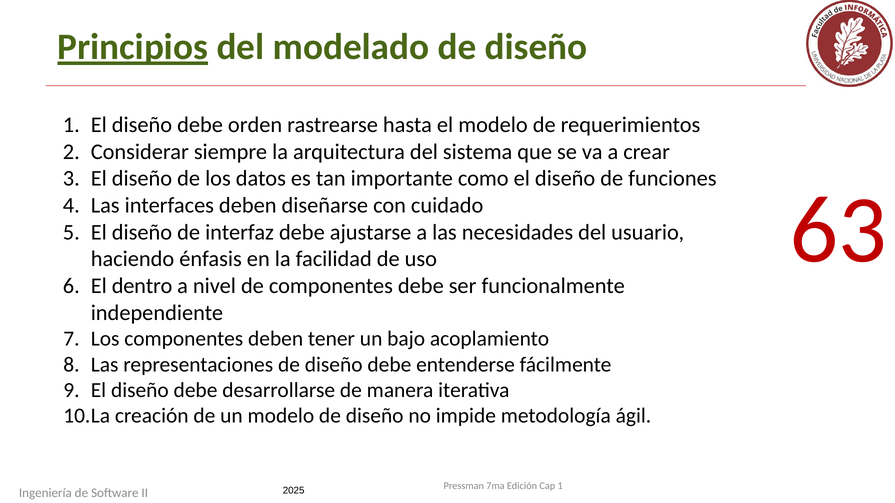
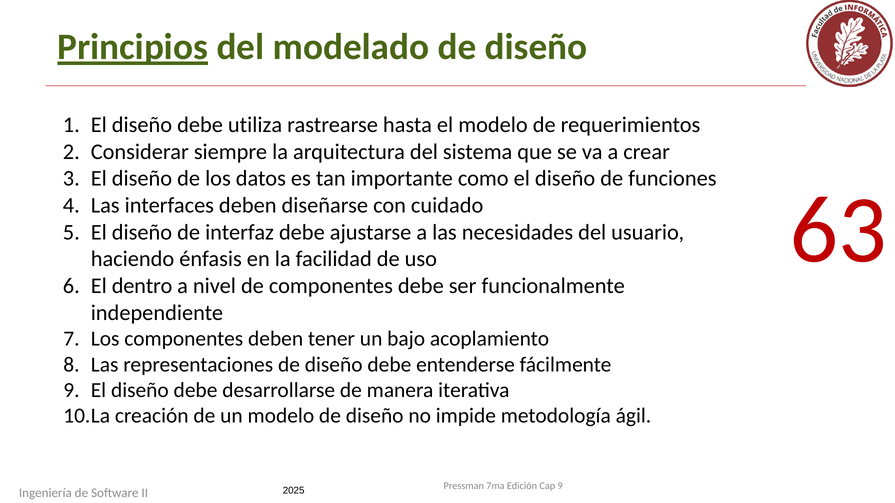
orden: orden -> utiliza
Cap 1: 1 -> 9
